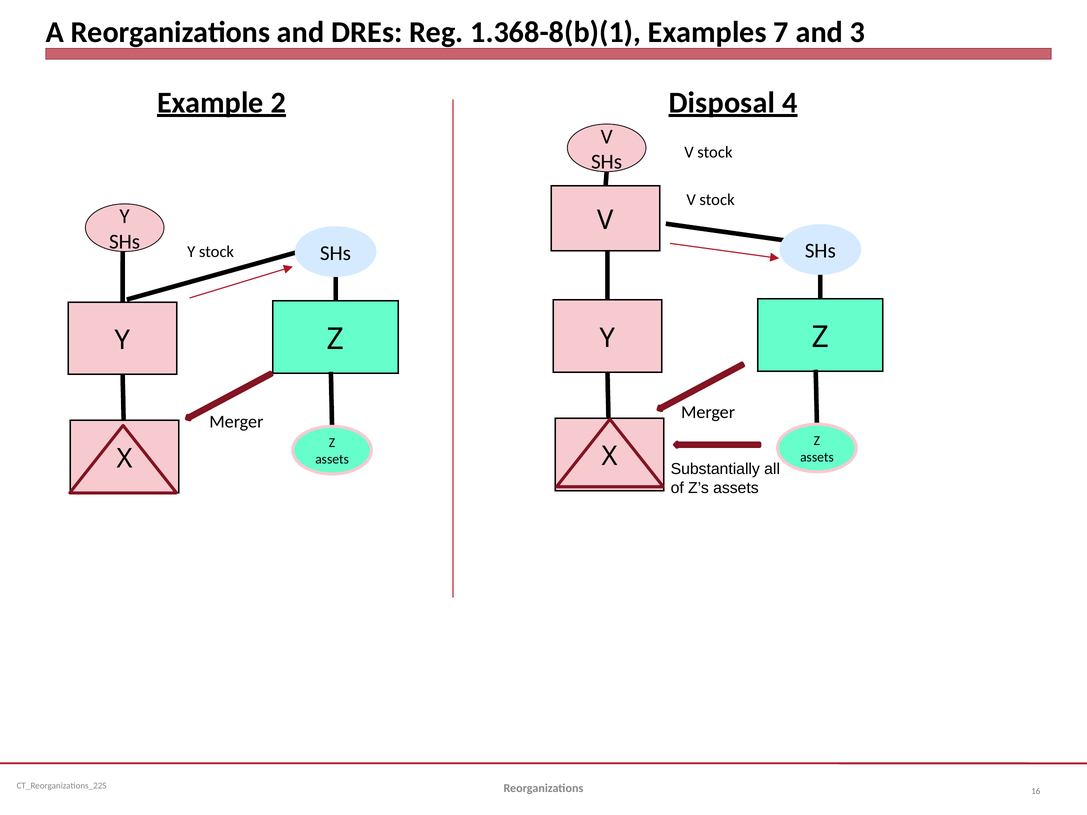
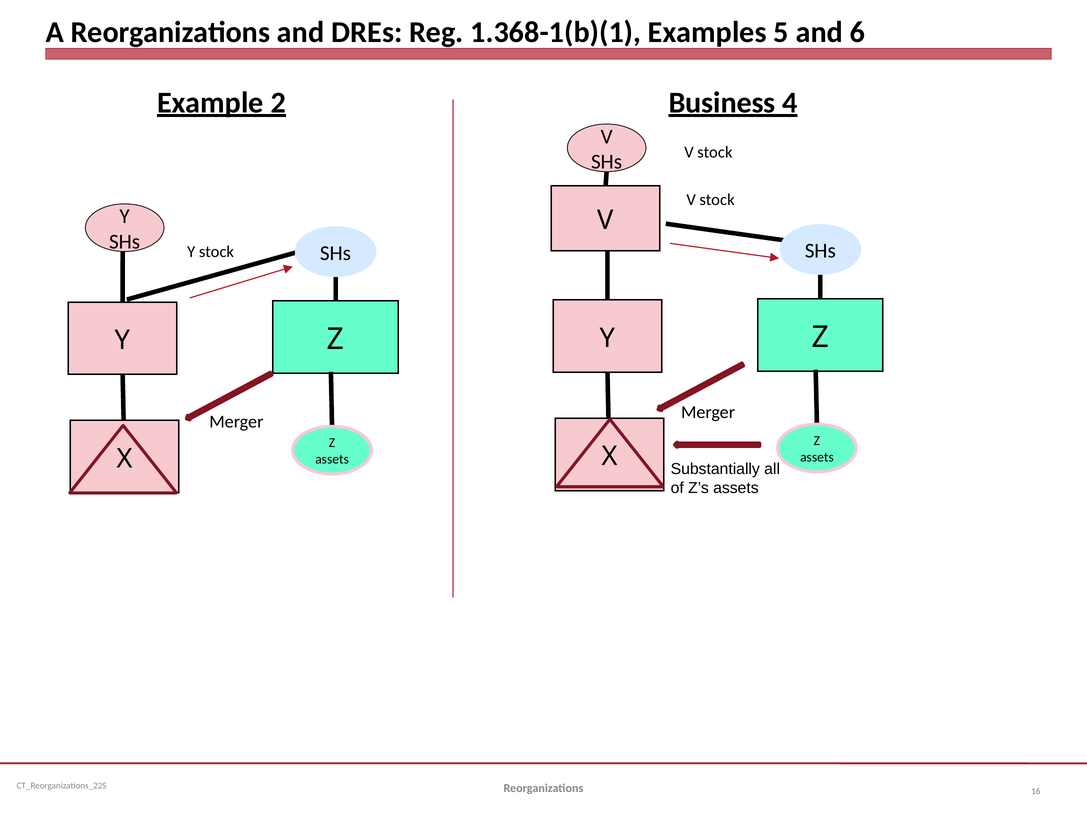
1.368-8(b)(1: 1.368-8(b)(1 -> 1.368-1(b)(1
7: 7 -> 5
3: 3 -> 6
Disposal: Disposal -> Business
